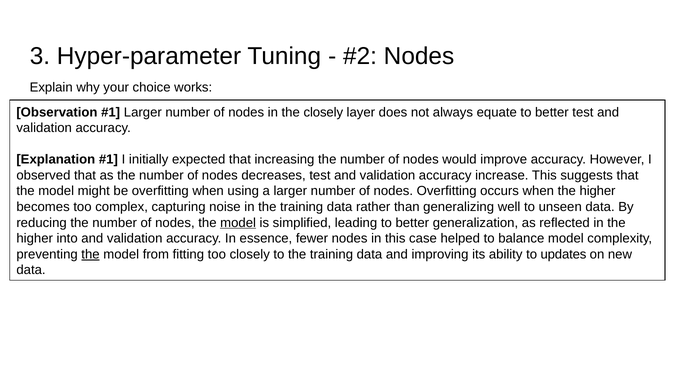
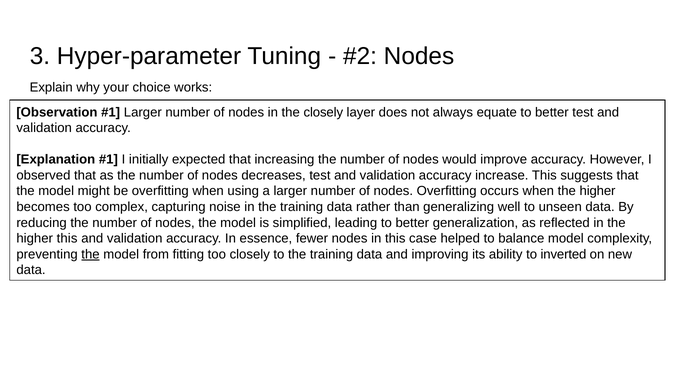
model at (238, 223) underline: present -> none
higher into: into -> this
updates: updates -> inverted
